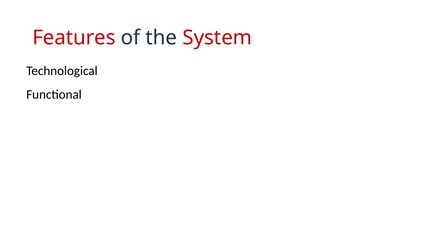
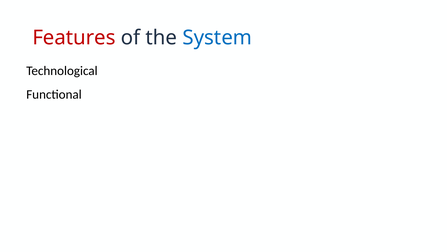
System colour: red -> blue
